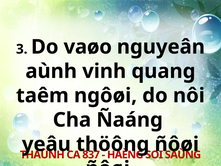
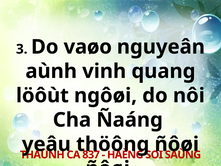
taêm: taêm -> löôùt
